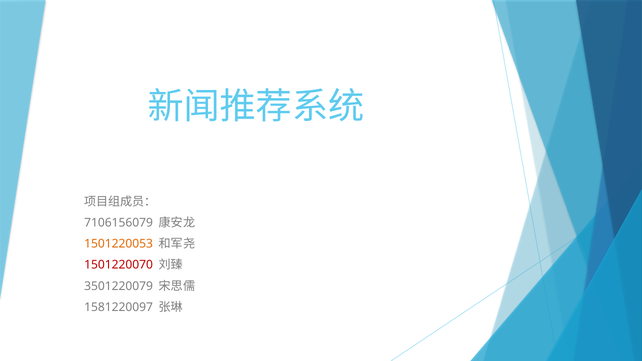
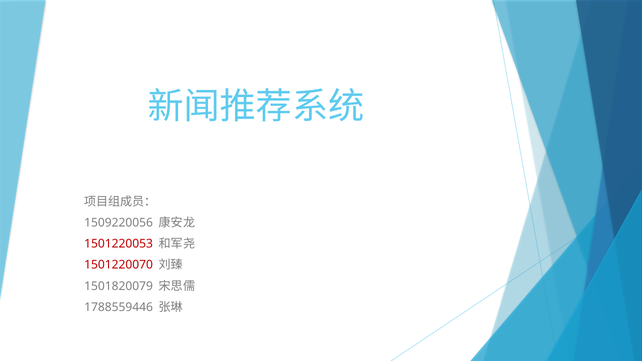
7106156079: 7106156079 -> 1509220056
1501220053 colour: orange -> red
3501220079: 3501220079 -> 1501820079
1581220097: 1581220097 -> 1788559446
